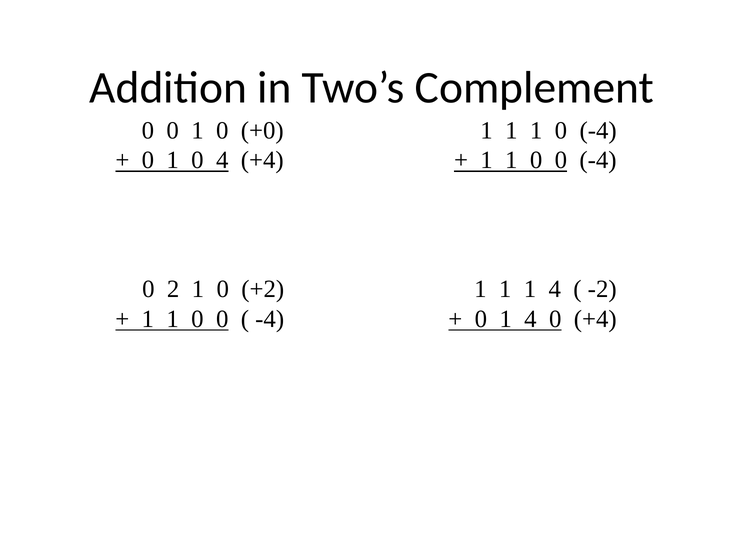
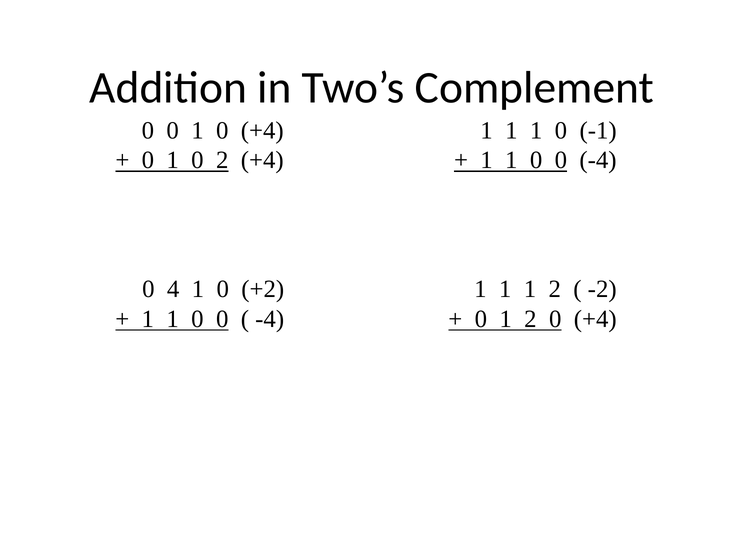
1 0 +0: +0 -> +4
1 0 -4: -4 -> -1
0 4: 4 -> 2
2: 2 -> 4
1 1 4: 4 -> 2
0 1 4: 4 -> 2
